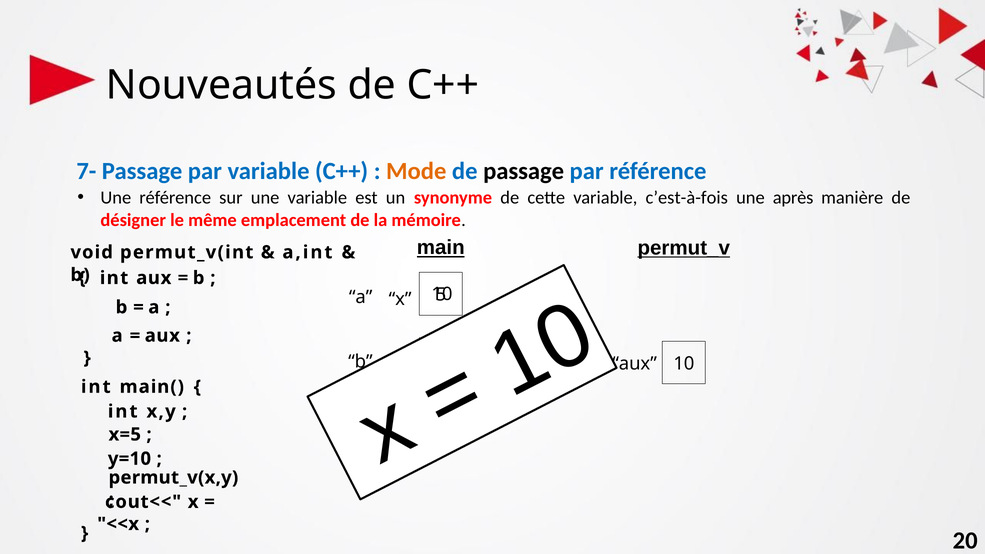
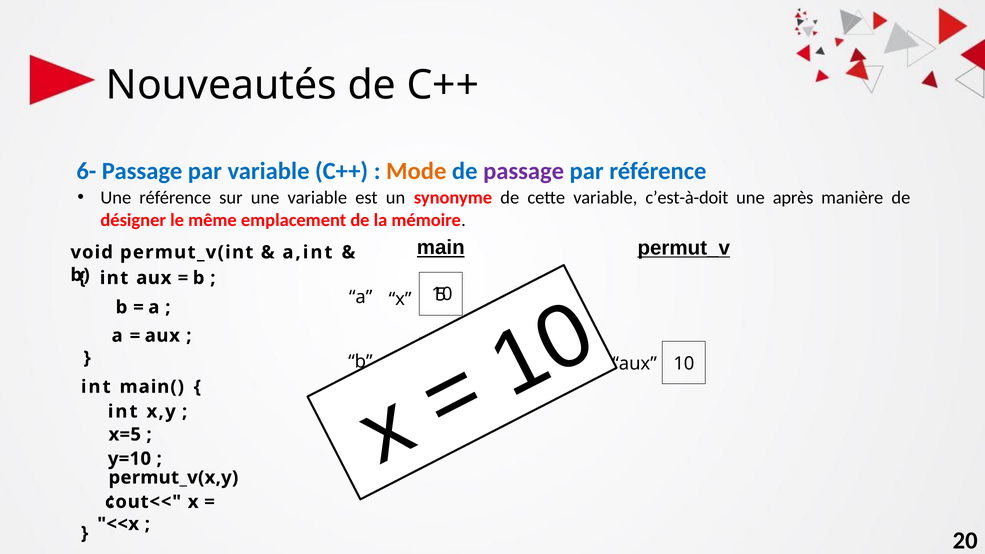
7-: 7- -> 6-
passage at (524, 171) colour: black -> purple
c’est-à-fois: c’est-à-fois -> c’est-à-doit
